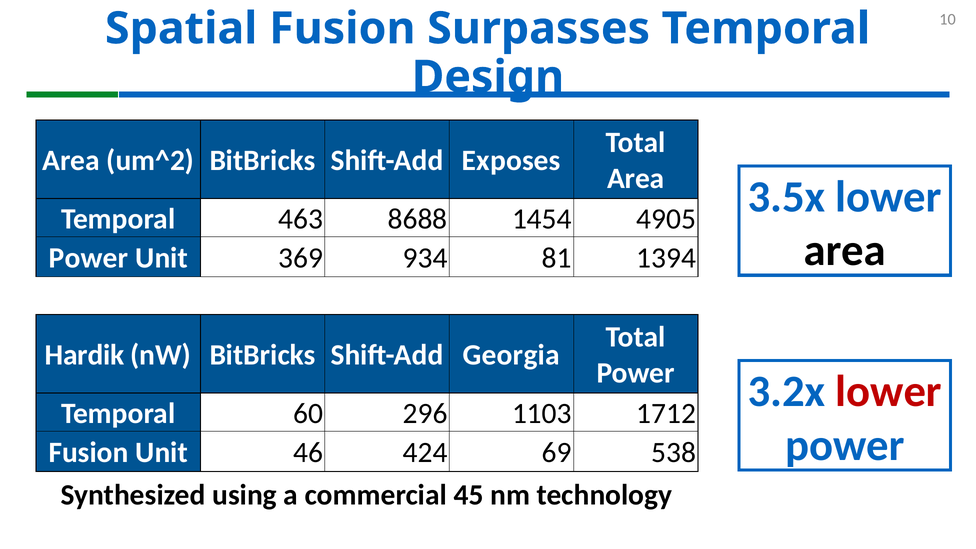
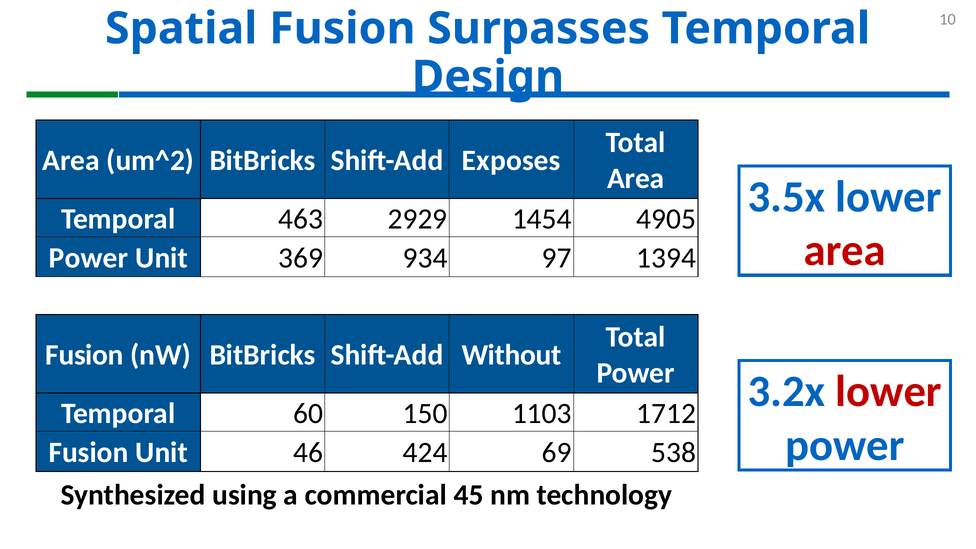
8688: 8688 -> 2929
area at (845, 251) colour: black -> red
81: 81 -> 97
Hardik at (85, 355): Hardik -> Fusion
Georgia: Georgia -> Without
296: 296 -> 150
